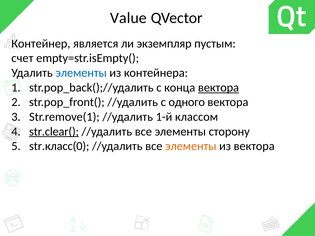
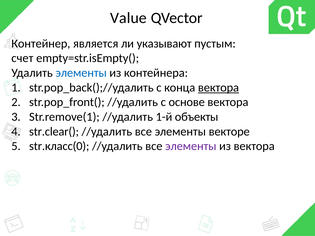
экземпляр: экземпляр -> указывают
одного: одного -> основе
классом: классом -> объекты
str.clear( underline: present -> none
сторону: сторону -> векторе
элементы at (191, 146) colour: orange -> purple
